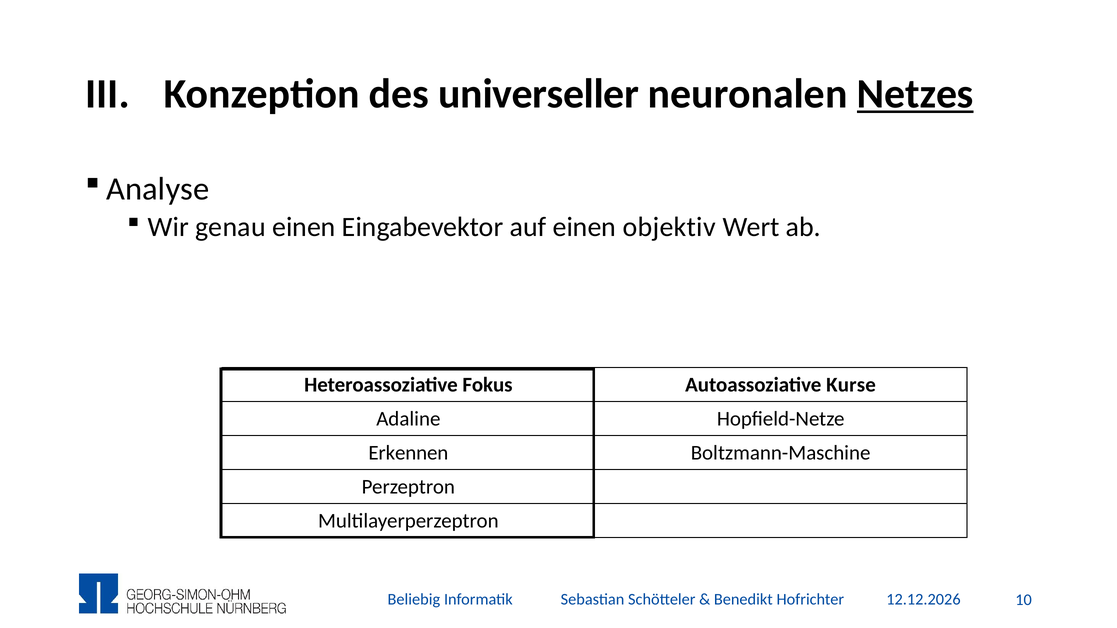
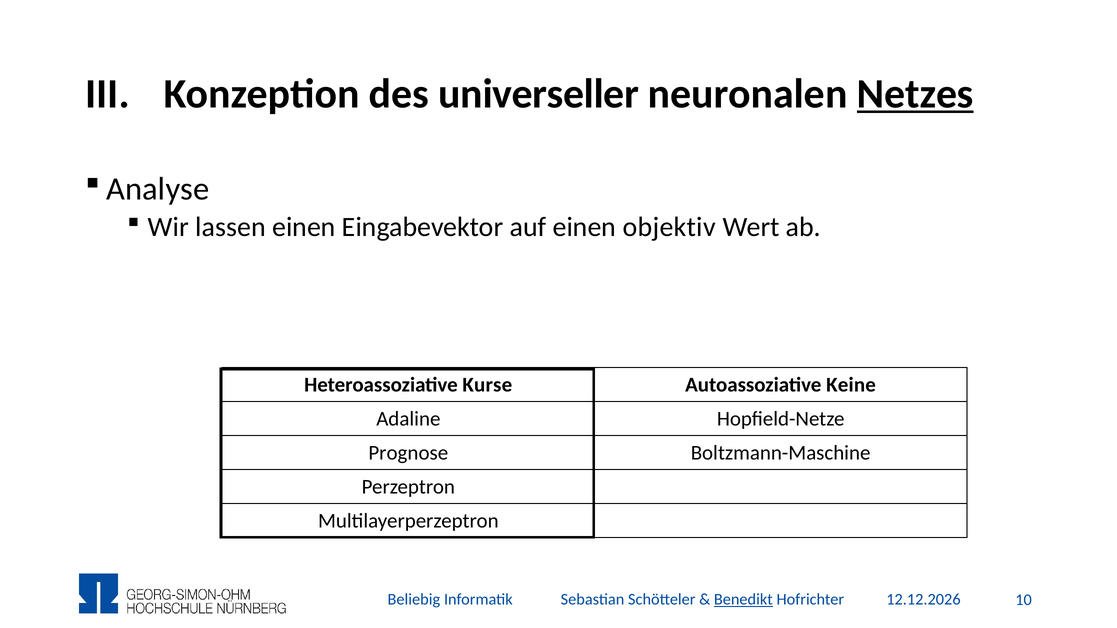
genau: genau -> lassen
Fokus: Fokus -> Kurse
Kurse: Kurse -> Keine
Erkennen: Erkennen -> Prognose
Benedikt underline: none -> present
